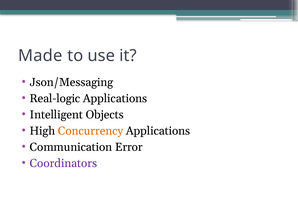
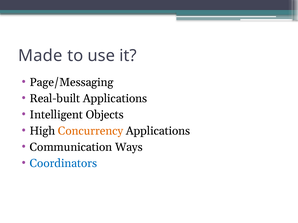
Json/Messaging: Json/Messaging -> Page/Messaging
Real-logic: Real-logic -> Real-built
Error: Error -> Ways
Coordinators colour: purple -> blue
